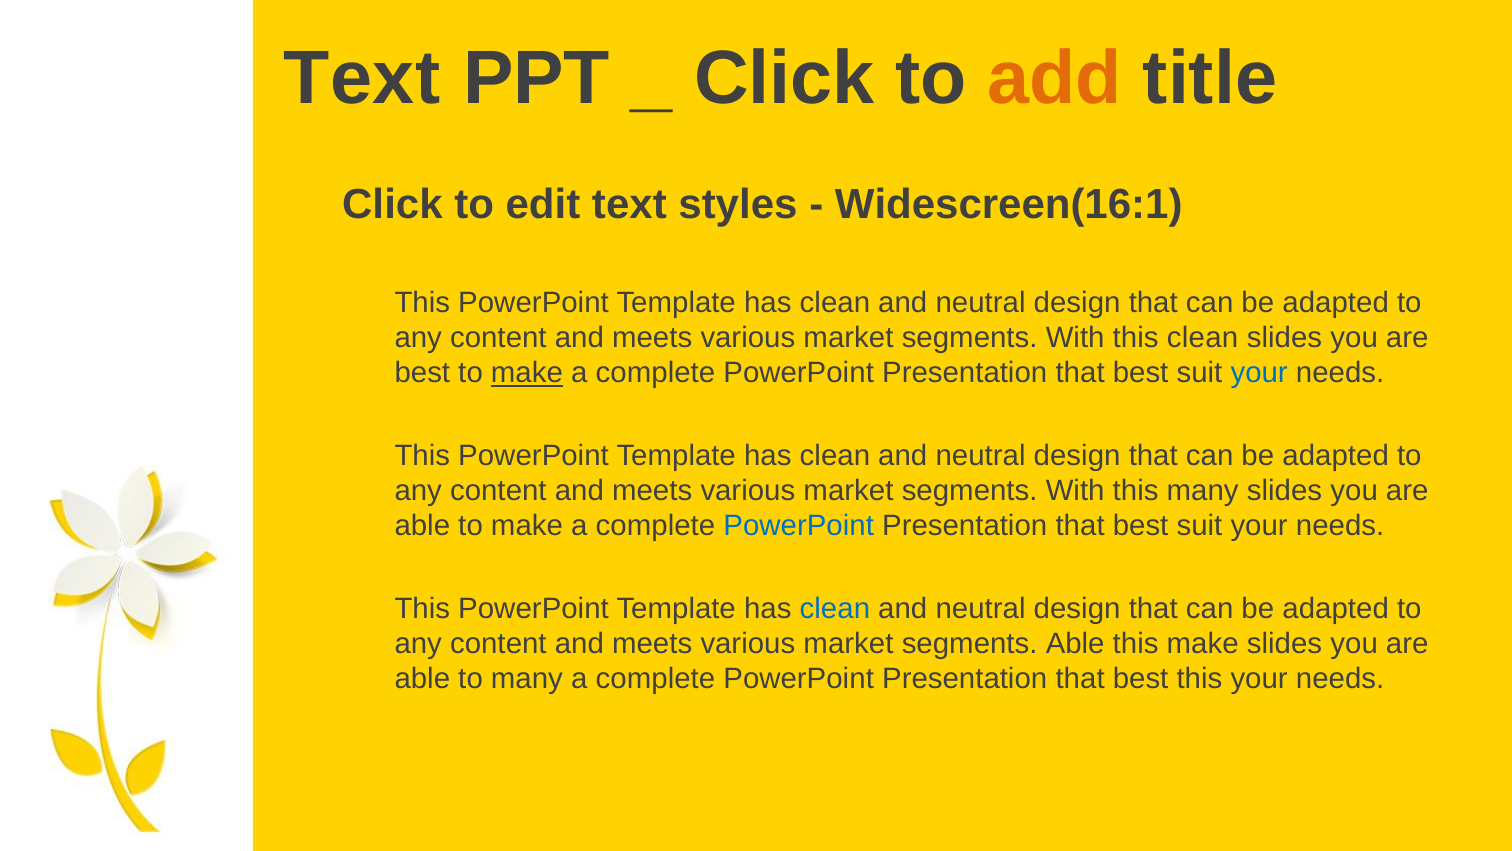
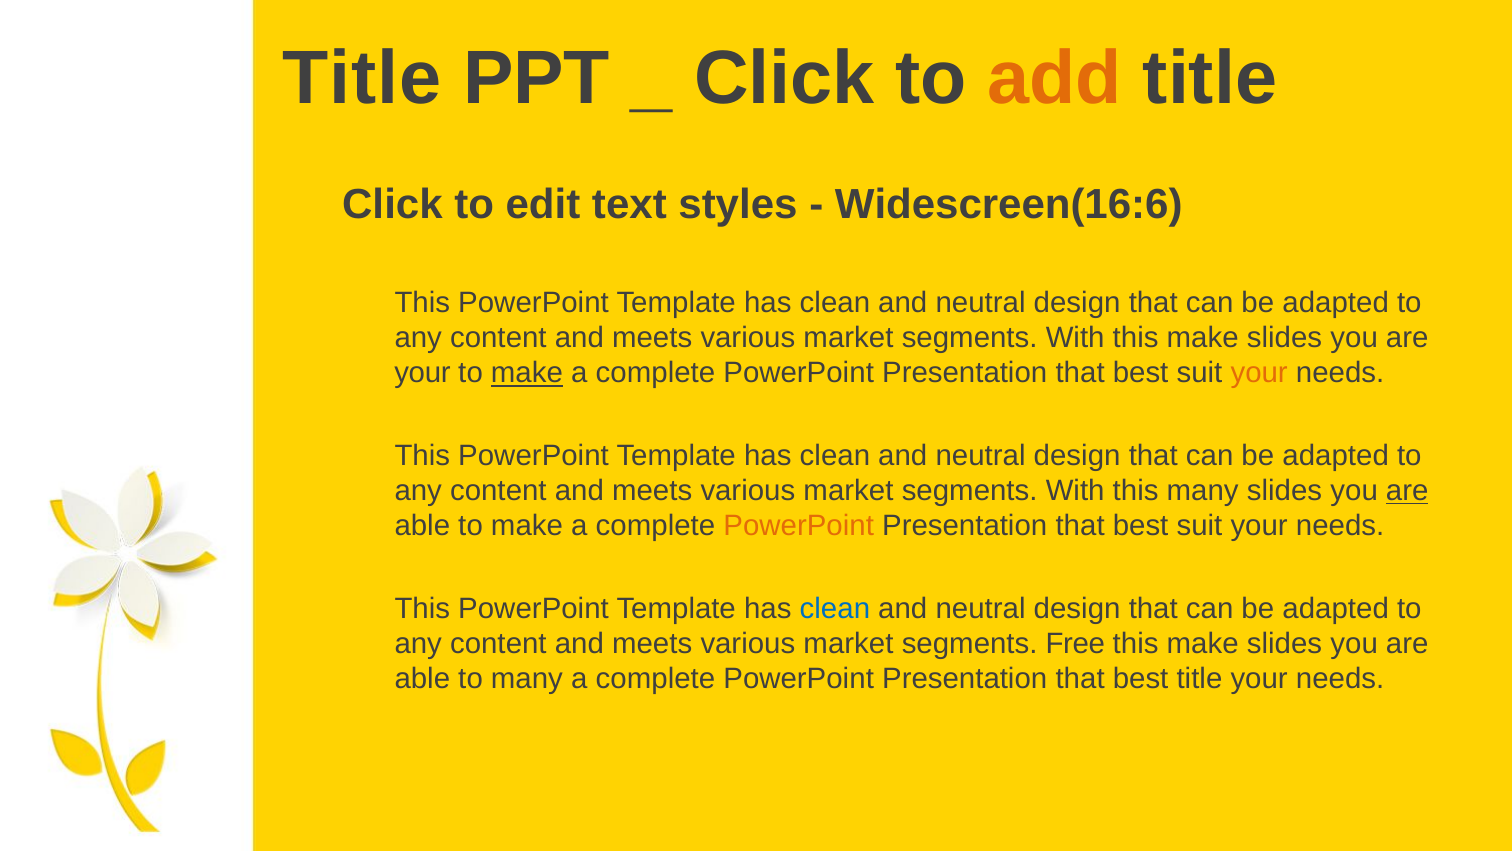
Text at (362, 78): Text -> Title
Widescreen(16:1: Widescreen(16:1 -> Widescreen(16:6
With this clean: clean -> make
best at (422, 373): best -> your
your at (1259, 373) colour: blue -> orange
are at (1407, 491) underline: none -> present
PowerPoint at (799, 526) colour: blue -> orange
segments Able: Able -> Free
best this: this -> title
